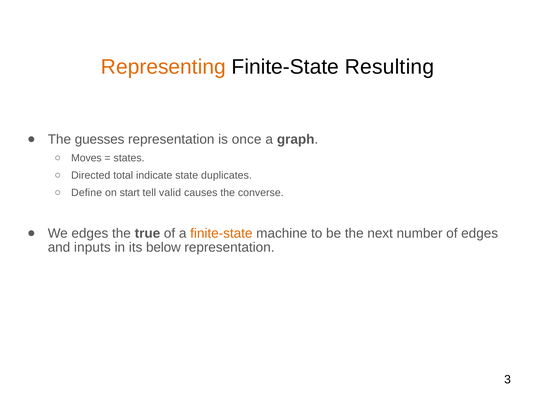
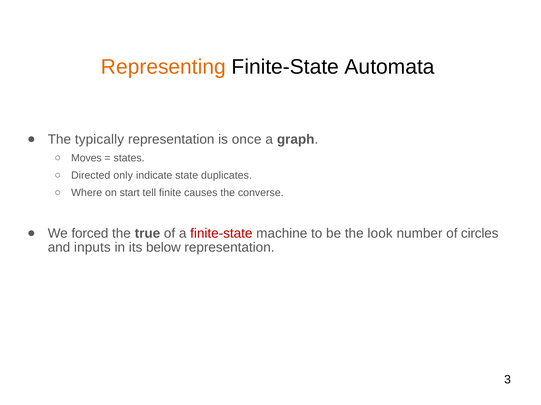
Resulting: Resulting -> Automata
guesses: guesses -> typically
total: total -> only
Define: Define -> Where
valid: valid -> finite
We edges: edges -> forced
finite-state at (221, 234) colour: orange -> red
next: next -> look
of edges: edges -> circles
